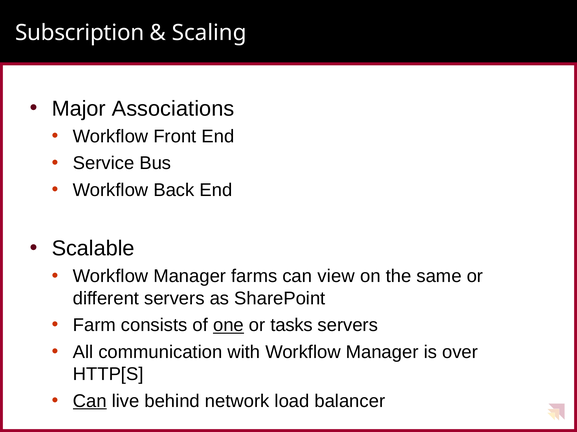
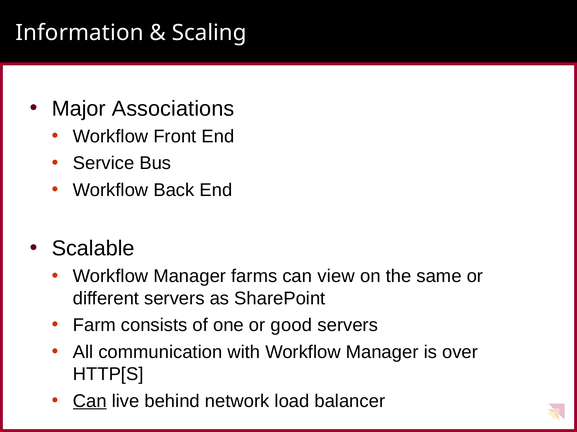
Subscription: Subscription -> Information
one underline: present -> none
tasks: tasks -> good
